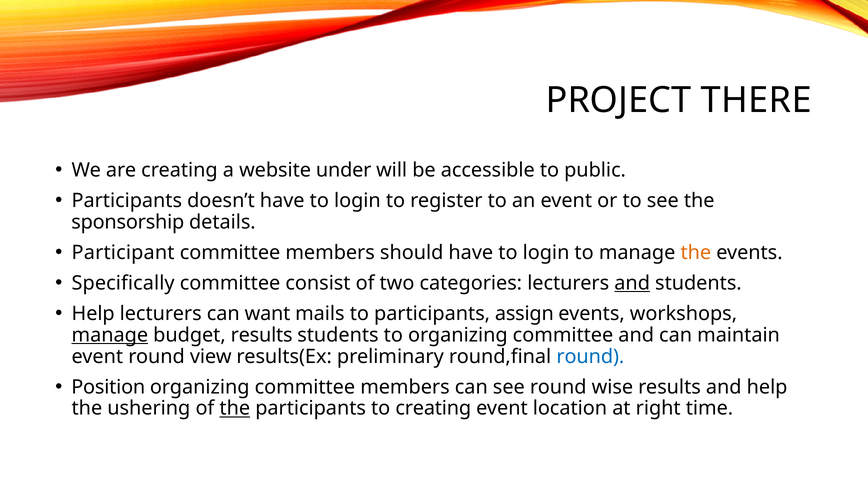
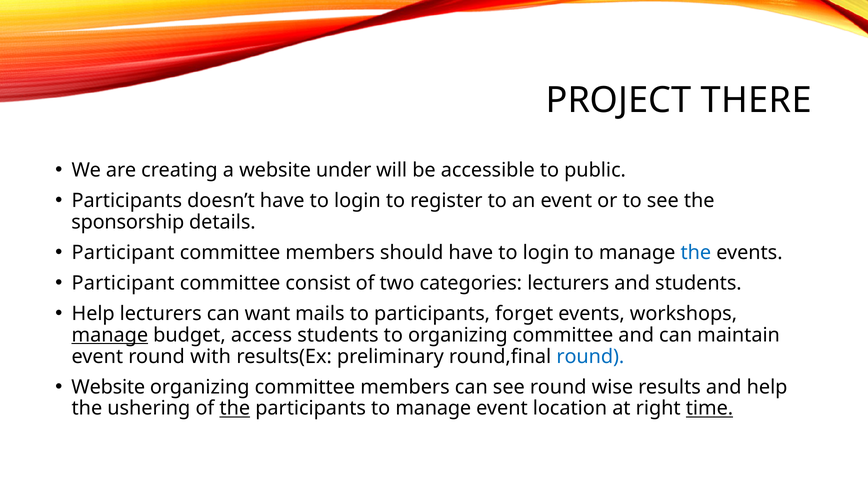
the at (696, 253) colour: orange -> blue
Specifically at (123, 283): Specifically -> Participant
and at (632, 283) underline: present -> none
assign: assign -> forget
budget results: results -> access
view: view -> with
Position at (108, 387): Position -> Website
participants to creating: creating -> manage
time underline: none -> present
